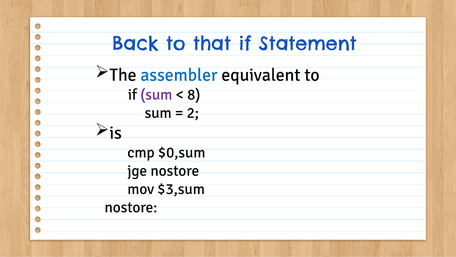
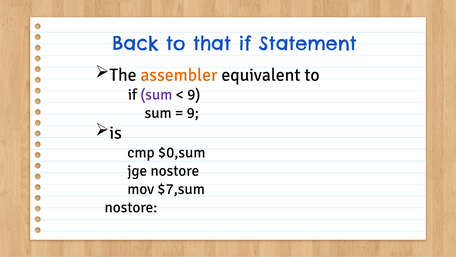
assembler colour: blue -> orange
8 at (194, 94): 8 -> 9
2 at (193, 113): 2 -> 9
$3,sum: $3,sum -> $7,sum
